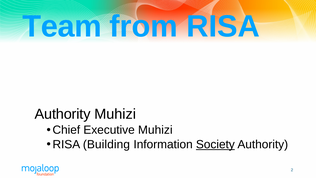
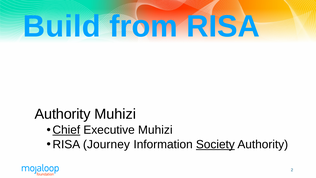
Team: Team -> Build
Chief underline: none -> present
Building: Building -> Journey
